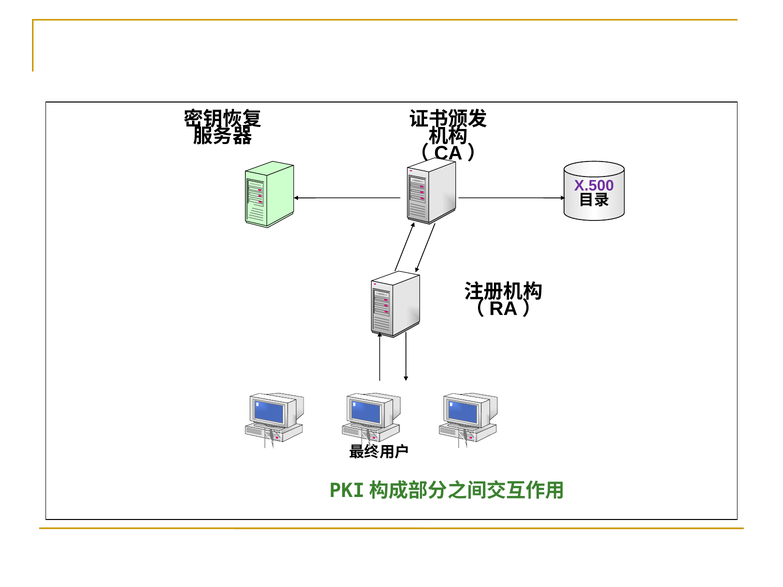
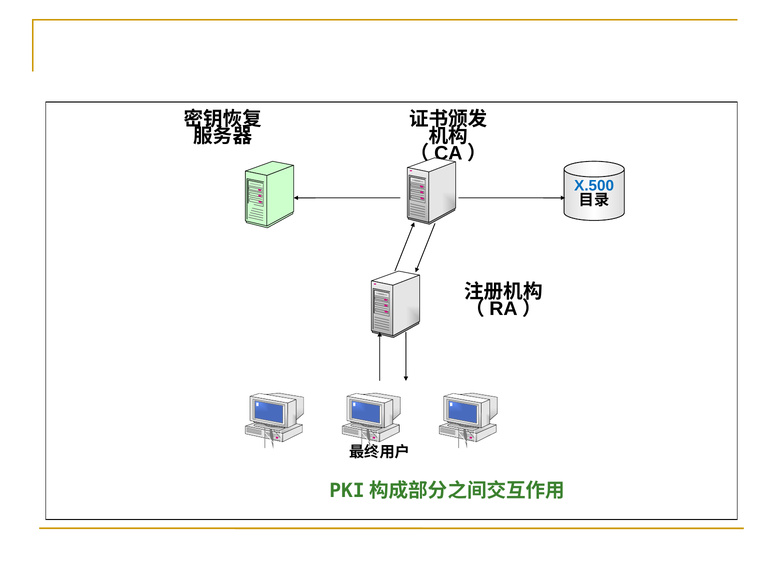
X.500 colour: purple -> blue
